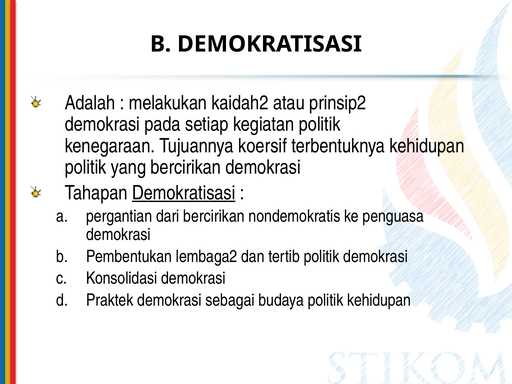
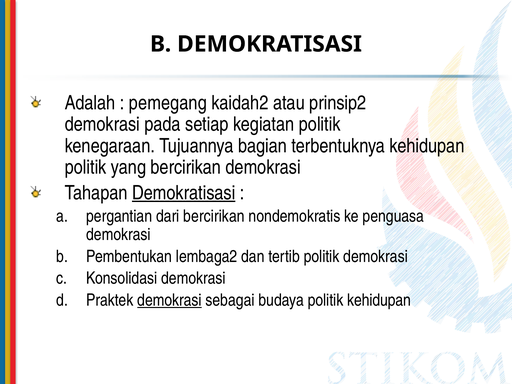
melakukan: melakukan -> pemegang
koersif: koersif -> bagian
demokrasi at (169, 300) underline: none -> present
